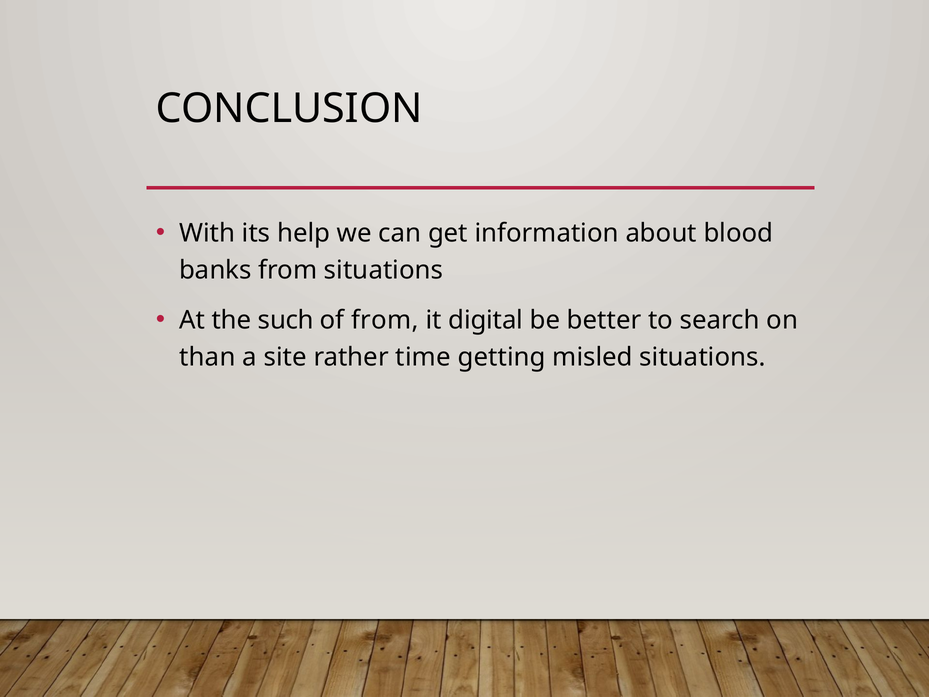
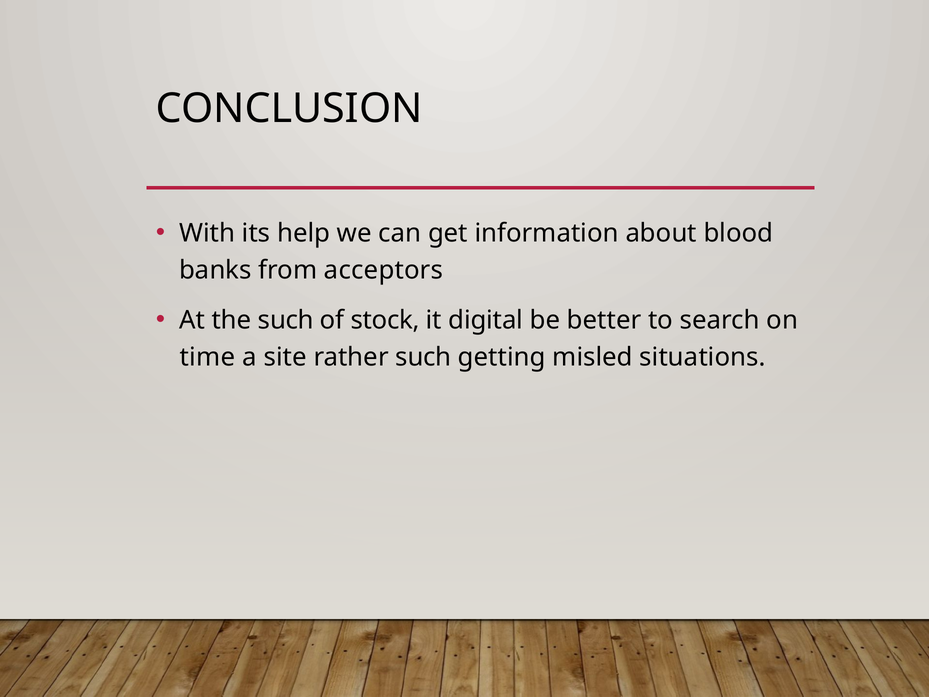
from situations: situations -> acceptors
of from: from -> stock
than: than -> time
rather time: time -> such
